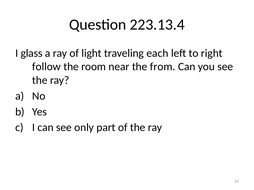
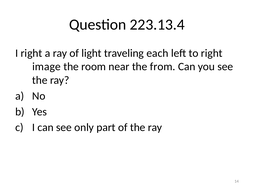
I glass: glass -> right
follow: follow -> image
